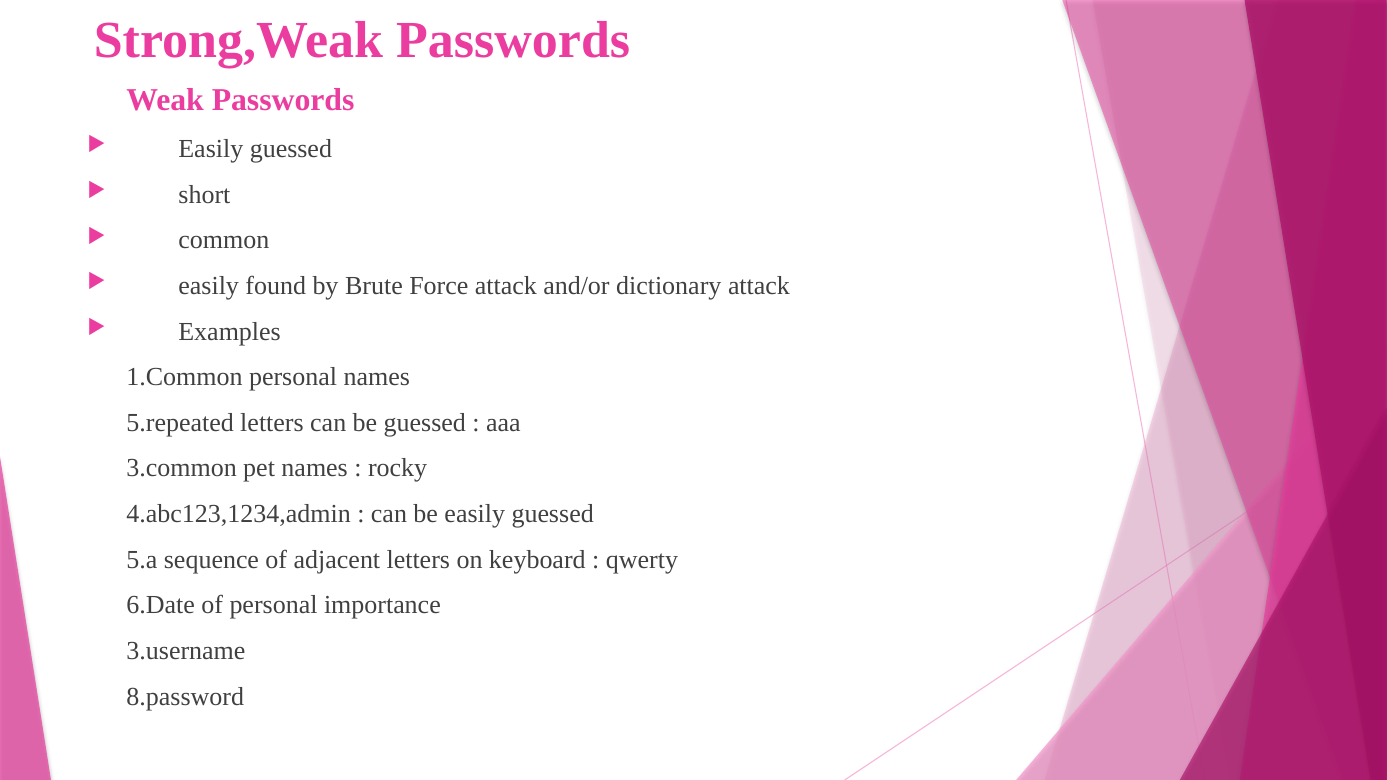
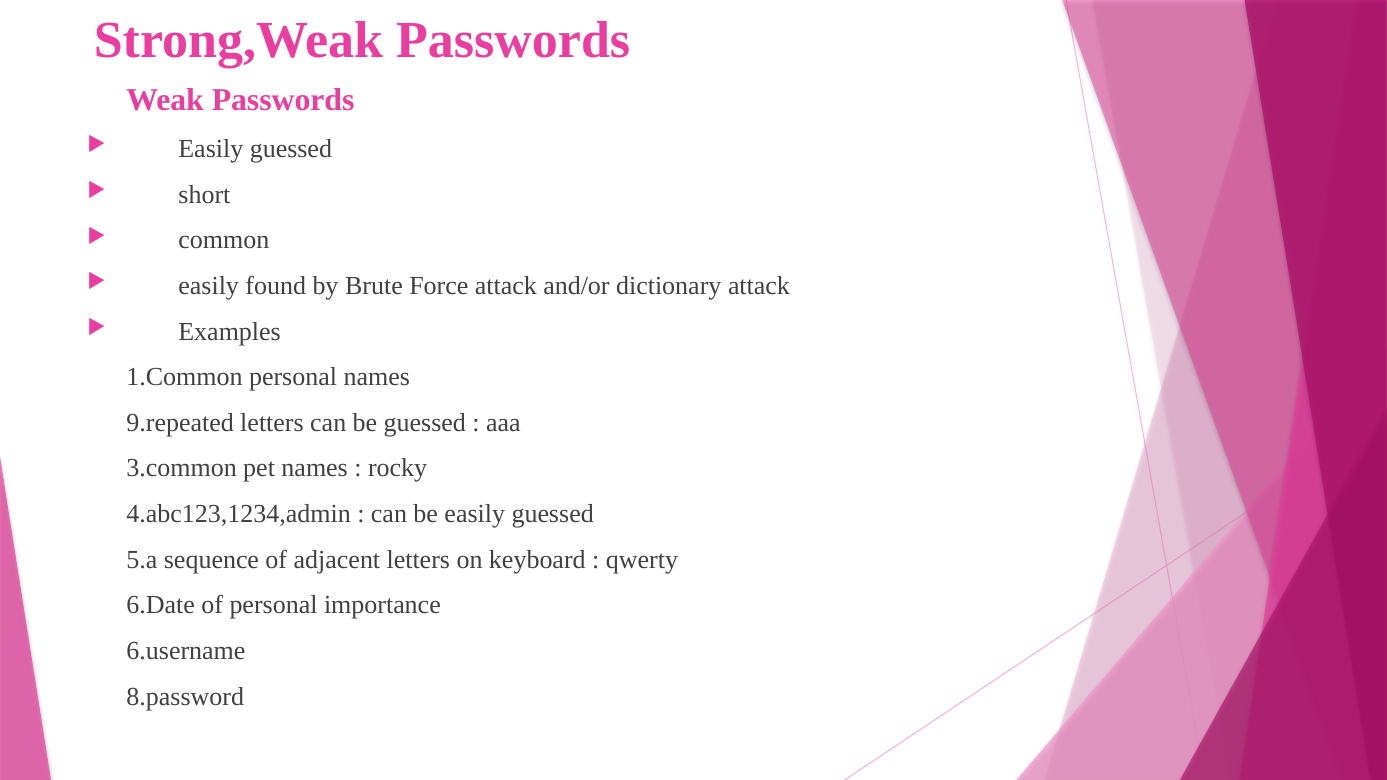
5.repeated: 5.repeated -> 9.repeated
3.username: 3.username -> 6.username
